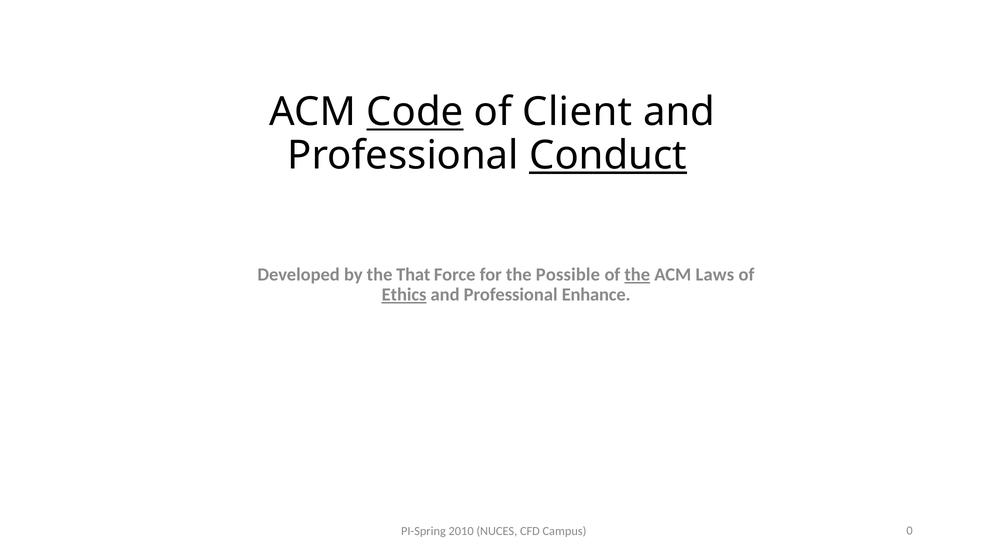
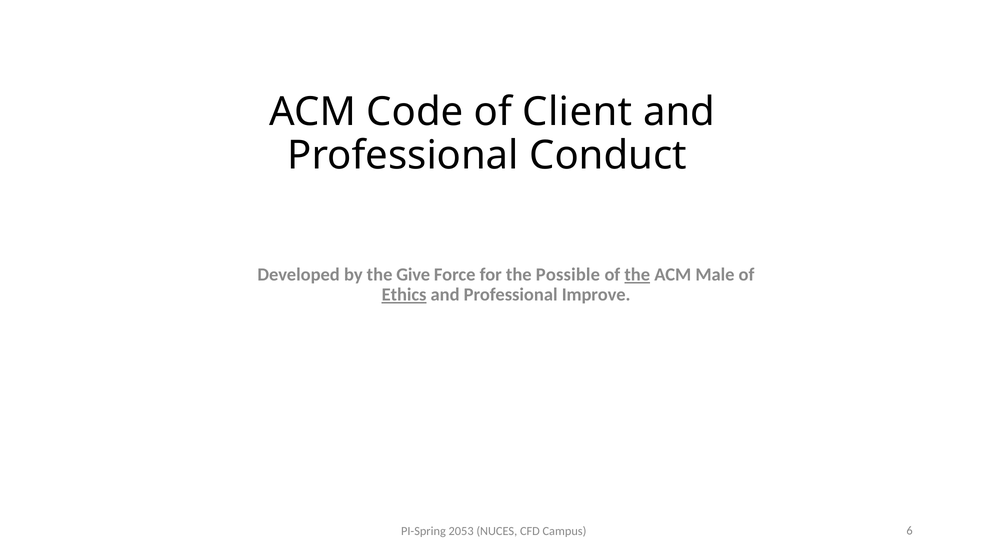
Code underline: present -> none
Conduct underline: present -> none
That: That -> Give
Laws: Laws -> Male
Enhance: Enhance -> Improve
2010: 2010 -> 2053
0: 0 -> 6
